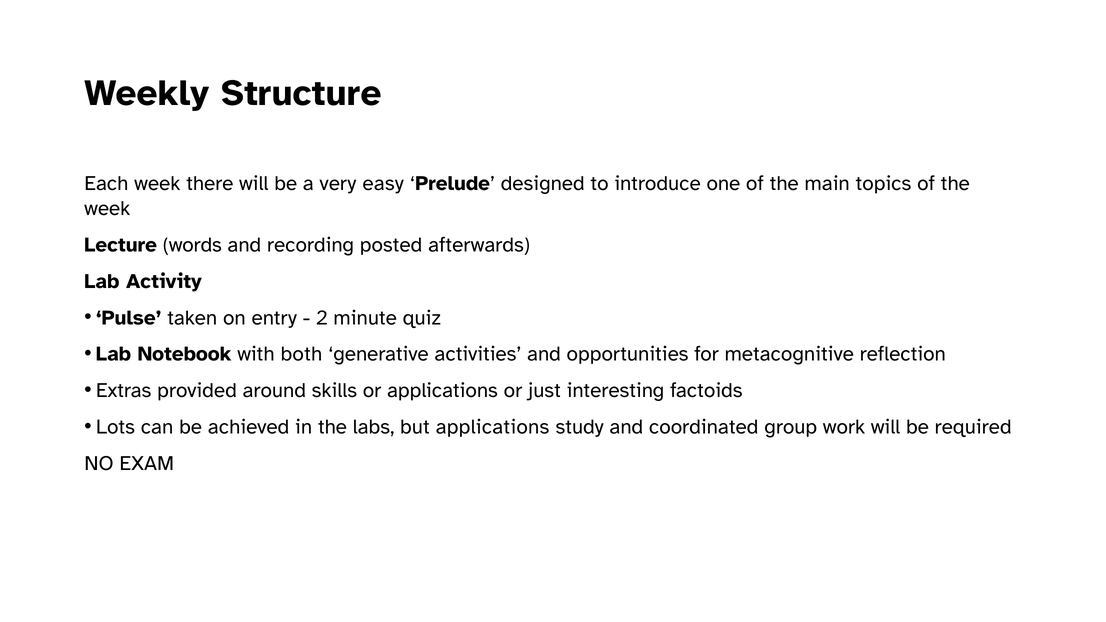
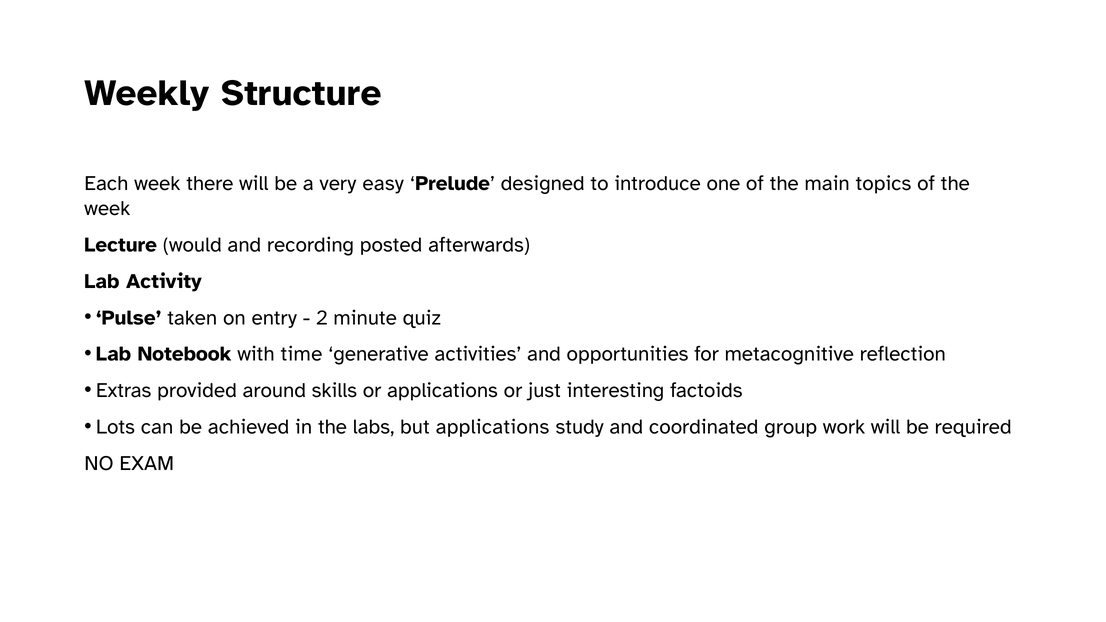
words: words -> would
both: both -> time
